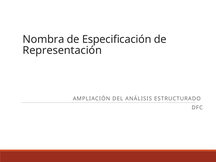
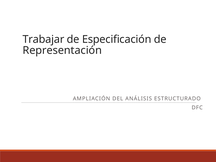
Nombra: Nombra -> Trabajar
